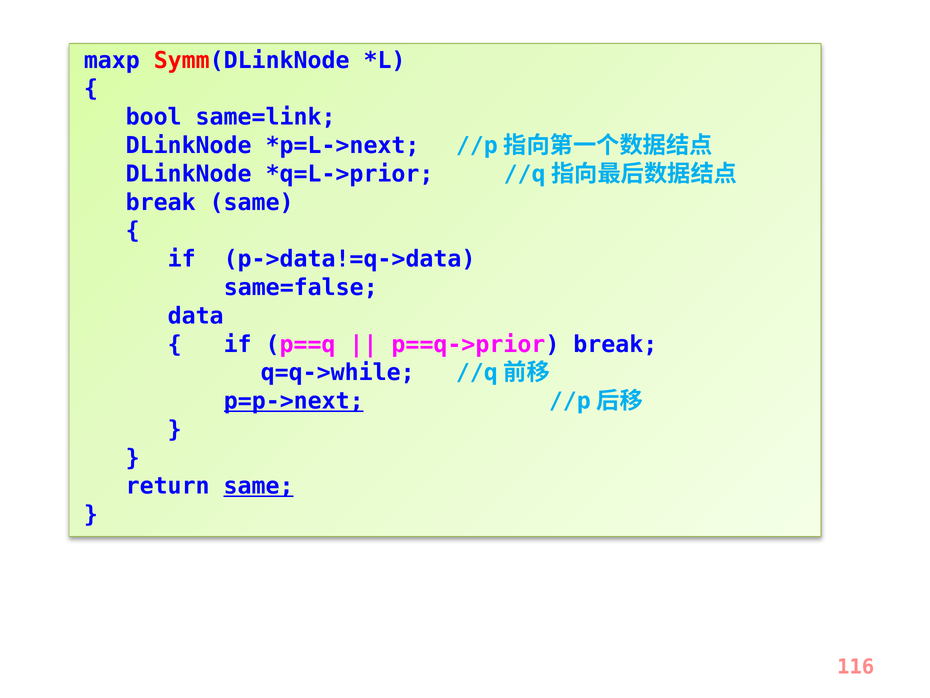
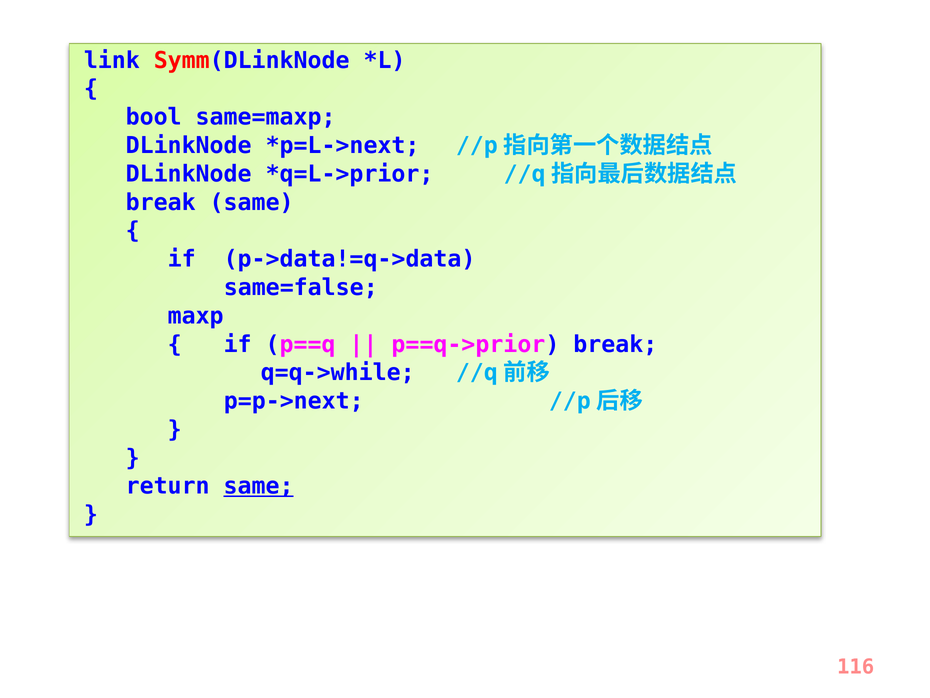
maxp: maxp -> link
same=link: same=link -> same=maxp
data: data -> maxp
p=p->next underline: present -> none
